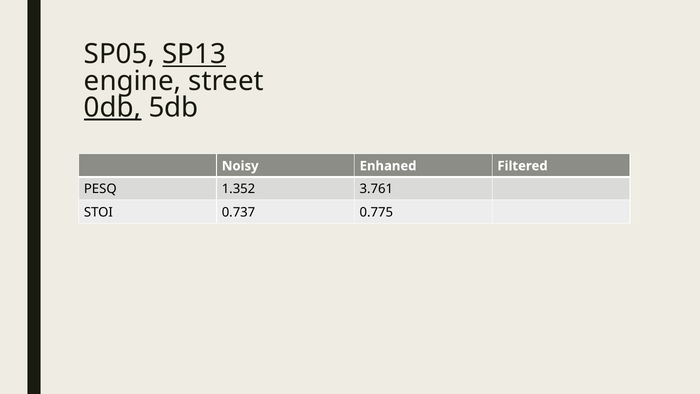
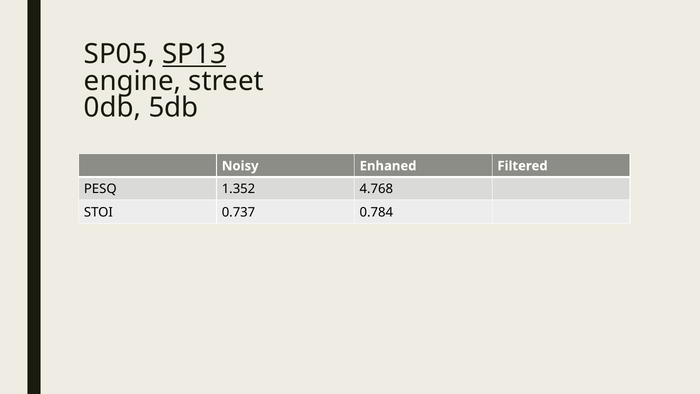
0db underline: present -> none
3.761: 3.761 -> 4.768
0.775: 0.775 -> 0.784
